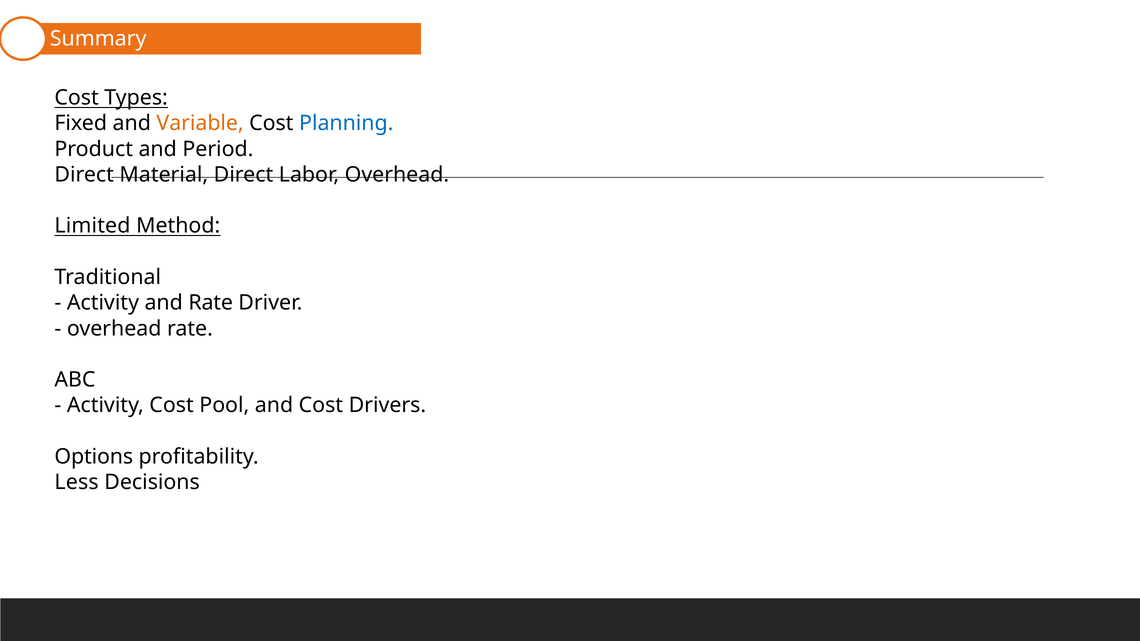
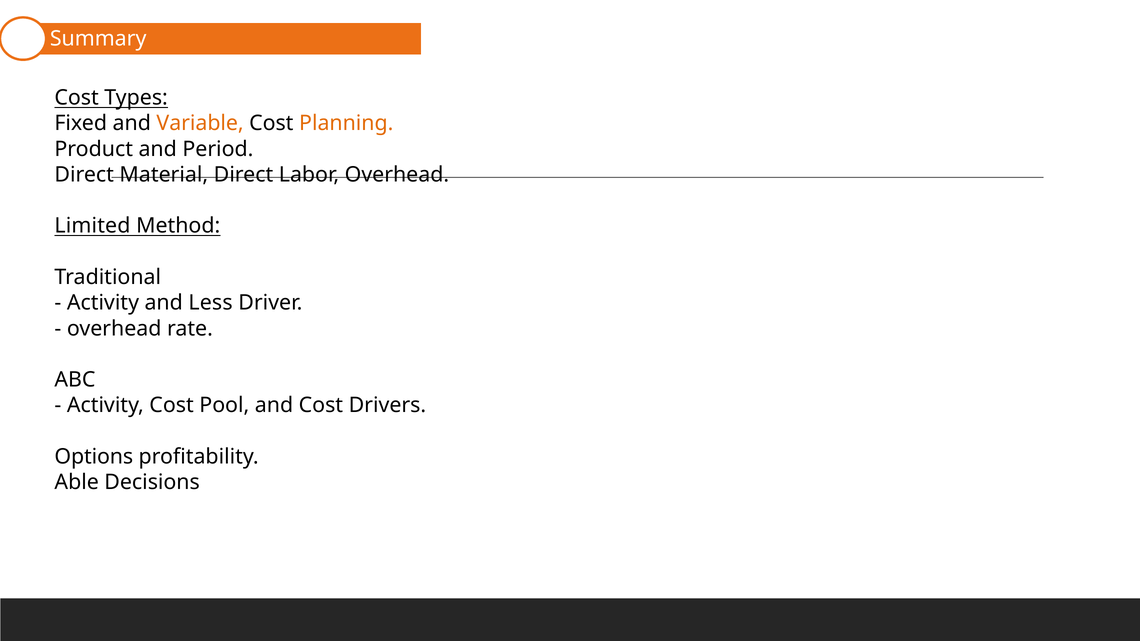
Planning colour: blue -> orange
and Rate: Rate -> Less
Less: Less -> Able
